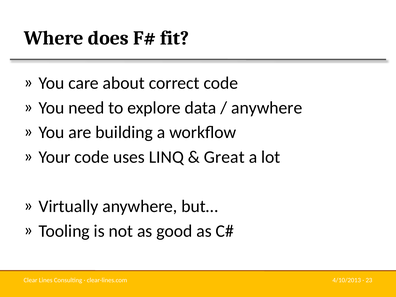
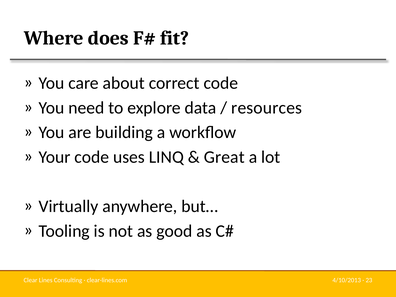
anywhere at (267, 108): anywhere -> resources
